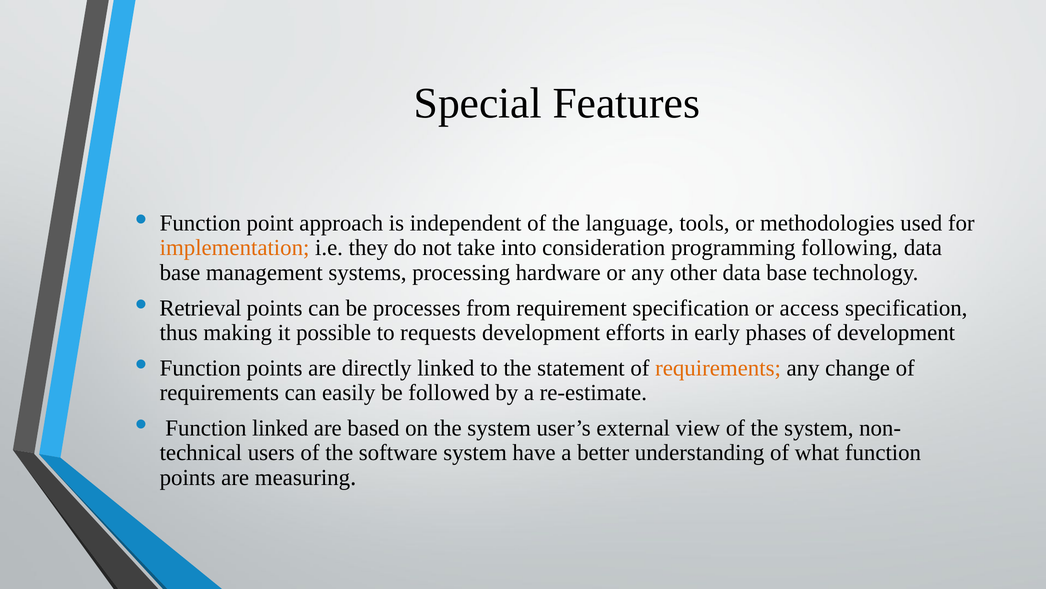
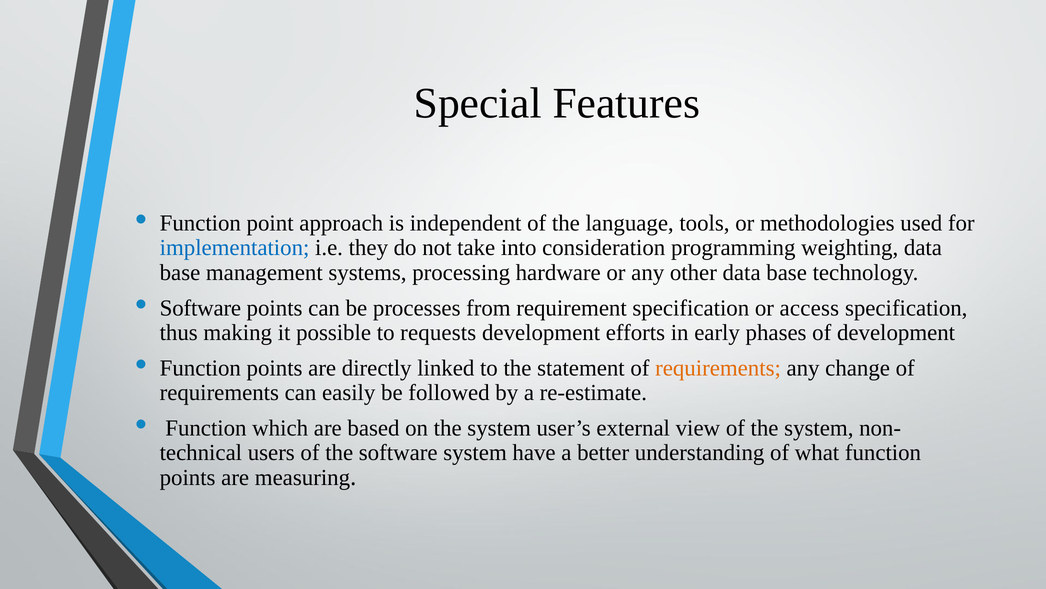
implementation colour: orange -> blue
following: following -> weighting
Retrieval at (200, 308): Retrieval -> Software
Function linked: linked -> which
